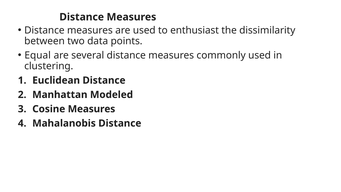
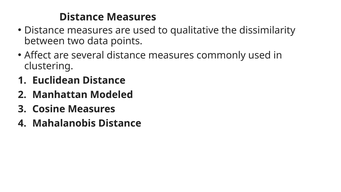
enthusiast: enthusiast -> qualitative
Equal: Equal -> Affect
